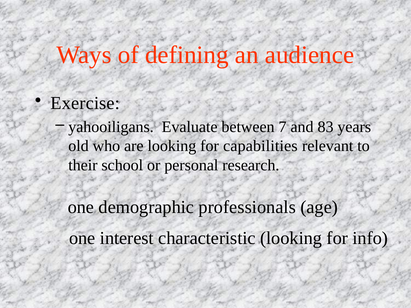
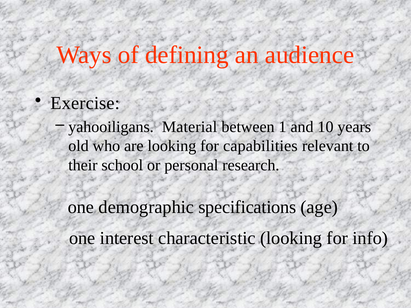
Evaluate: Evaluate -> Material
7: 7 -> 1
83: 83 -> 10
professionals: professionals -> specifications
